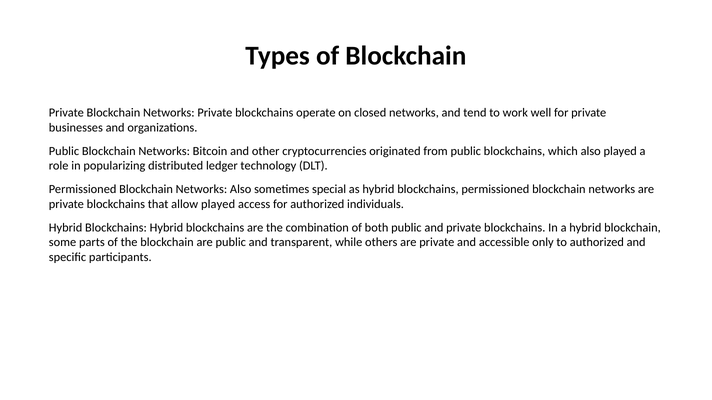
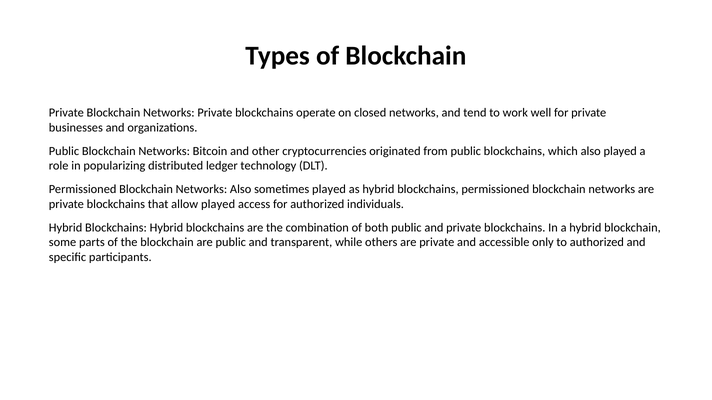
sometimes special: special -> played
